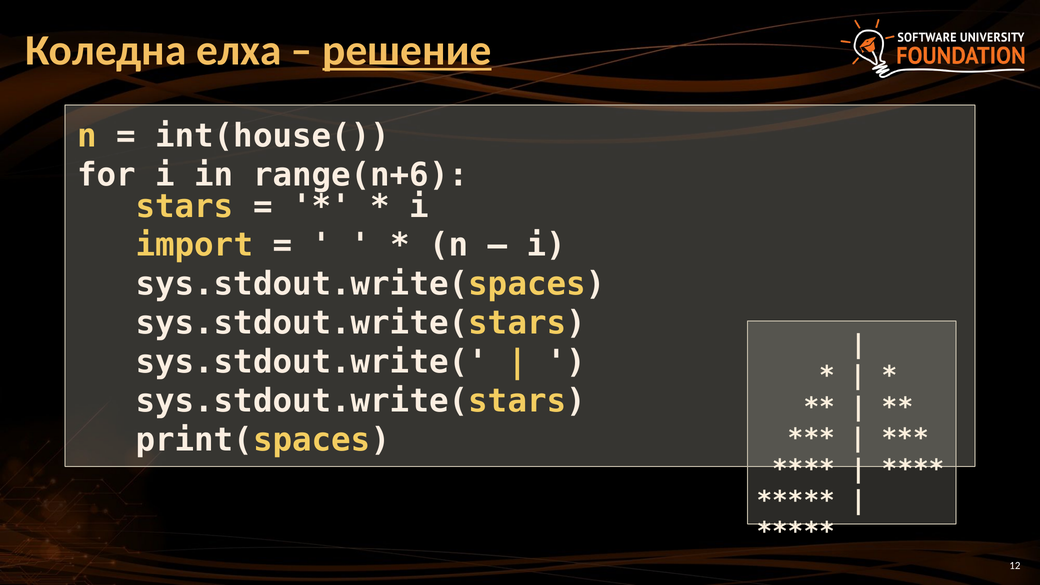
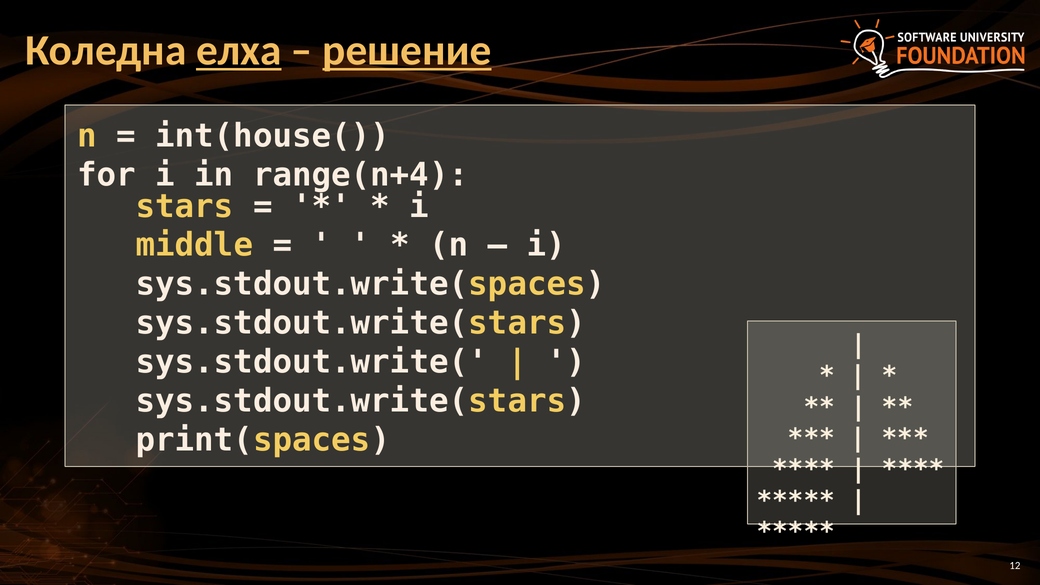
елха underline: none -> present
range(n+6: range(n+6 -> range(n+4
import: import -> middle
